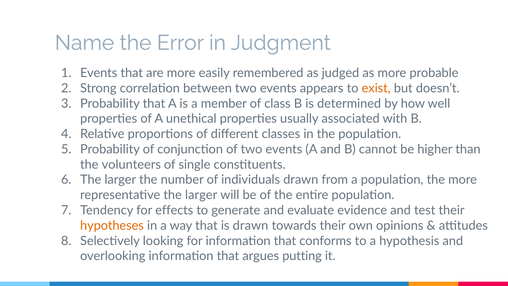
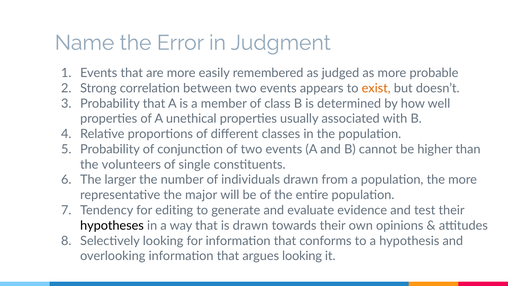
representative the larger: larger -> major
effects: effects -> editing
hypotheses colour: orange -> black
argues putting: putting -> looking
